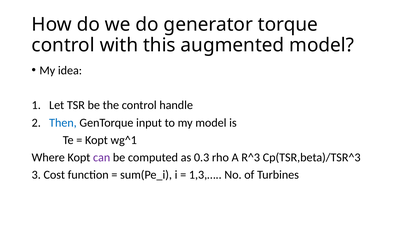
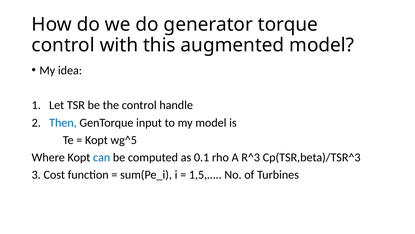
wg^1: wg^1 -> wg^5
can colour: purple -> blue
0.3: 0.3 -> 0.1
1,3,…: 1,3,… -> 1,5,…
